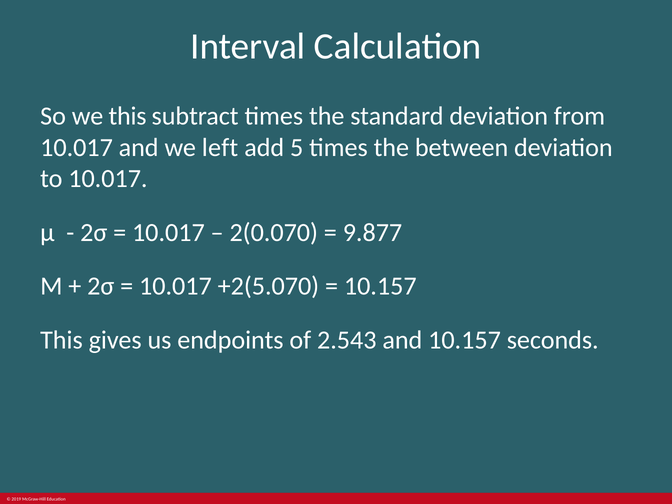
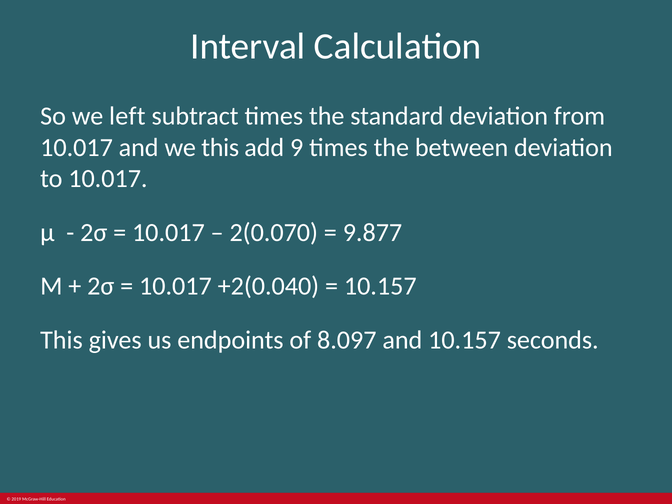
we this: this -> left
we left: left -> this
5: 5 -> 9
+2(5.070: +2(5.070 -> +2(0.040
2.543: 2.543 -> 8.097
